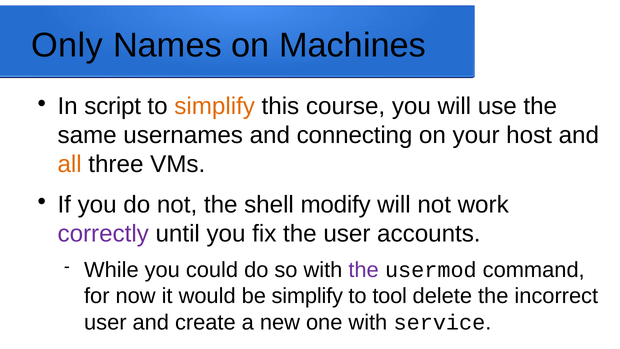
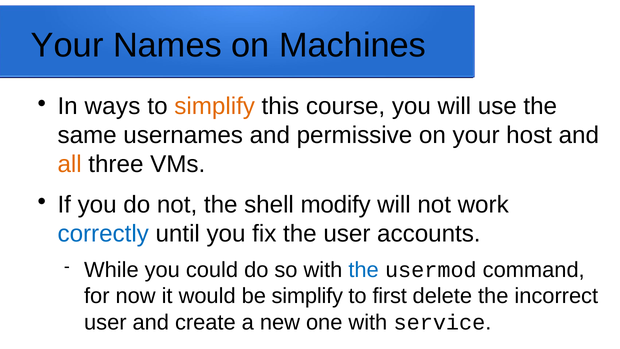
Only at (67, 45): Only -> Your
script: script -> ways
connecting: connecting -> permissive
correctly colour: purple -> blue
the at (364, 270) colour: purple -> blue
tool: tool -> first
